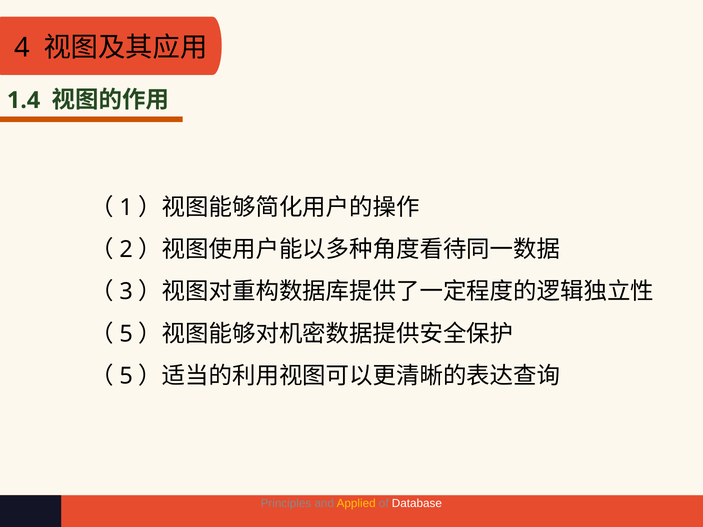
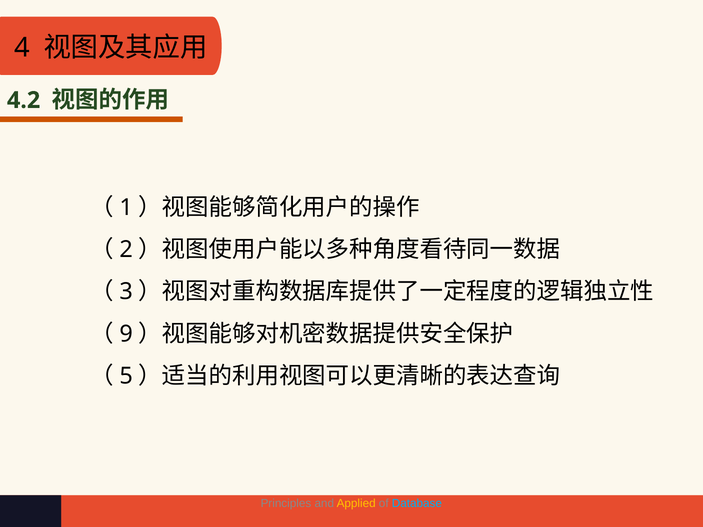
1.4: 1.4 -> 4.2
5 at (126, 334): 5 -> 9
Database colour: white -> light blue
